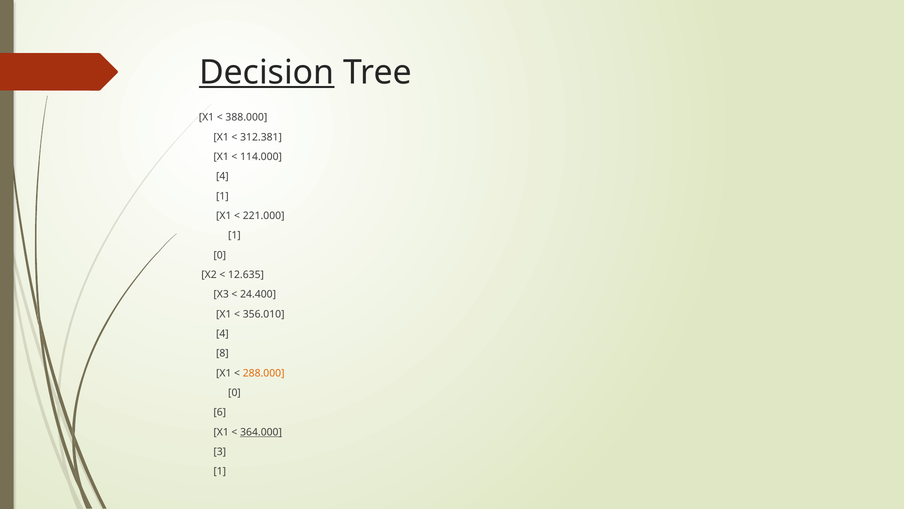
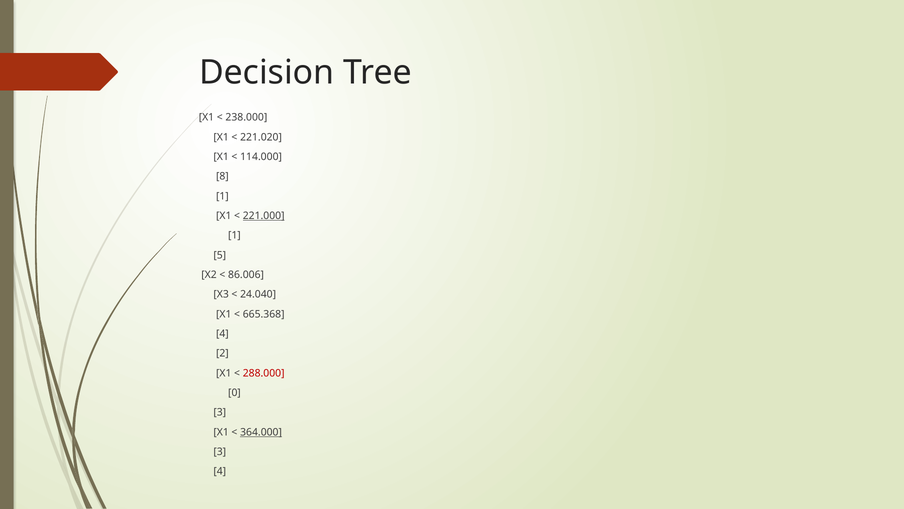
Decision underline: present -> none
388.000: 388.000 -> 238.000
312.381: 312.381 -> 221.020
4 at (222, 176): 4 -> 8
221.000 underline: none -> present
0 at (220, 255): 0 -> 5
12.635: 12.635 -> 86.006
24.400: 24.400 -> 24.040
356.010: 356.010 -> 665.368
8: 8 -> 2
288.000 colour: orange -> red
6 at (220, 412): 6 -> 3
1 at (220, 471): 1 -> 4
